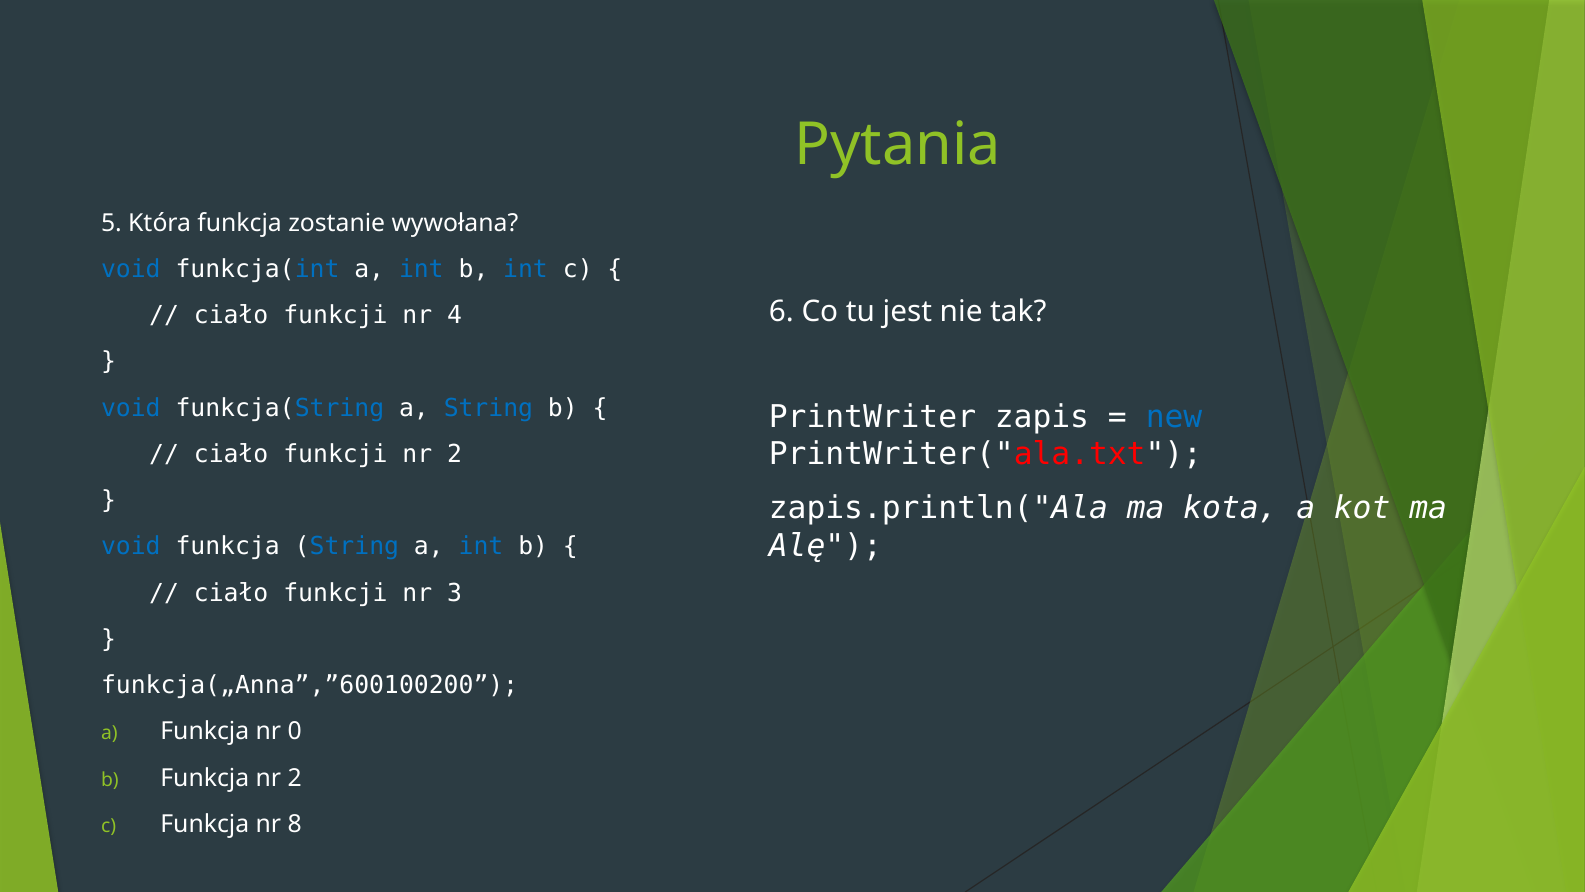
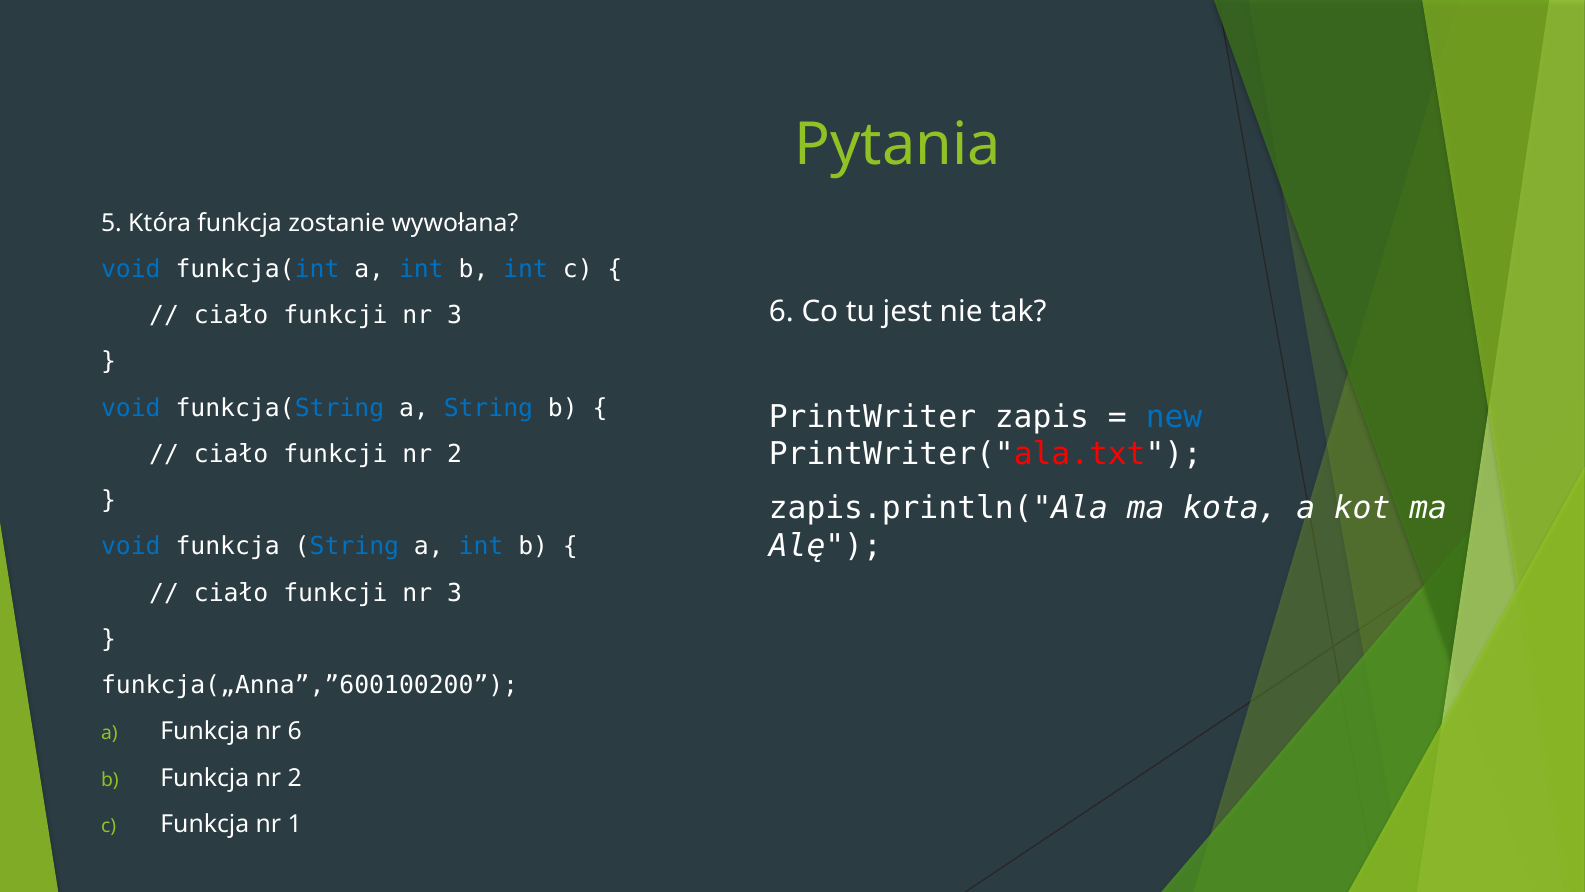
4 at (455, 315): 4 -> 3
nr 0: 0 -> 6
8: 8 -> 1
